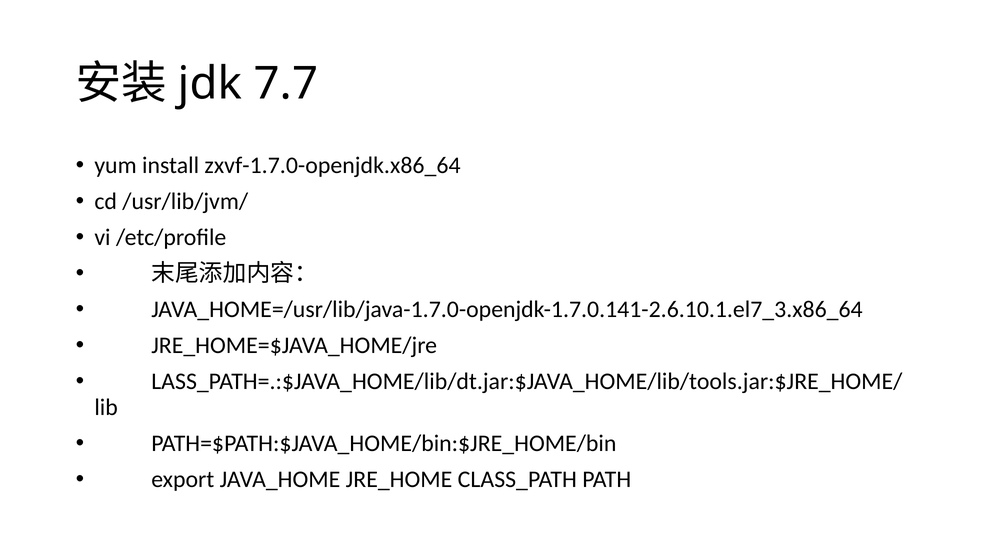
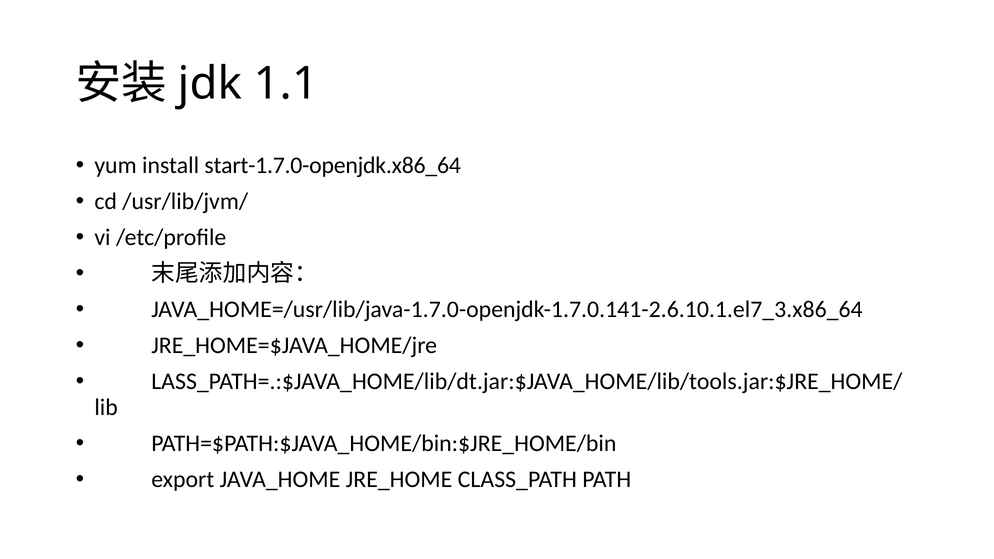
7.7: 7.7 -> 1.1
zxvf-1.7.0-openjdk.x86_64: zxvf-1.7.0-openjdk.x86_64 -> start-1.7.0-openjdk.x86_64
